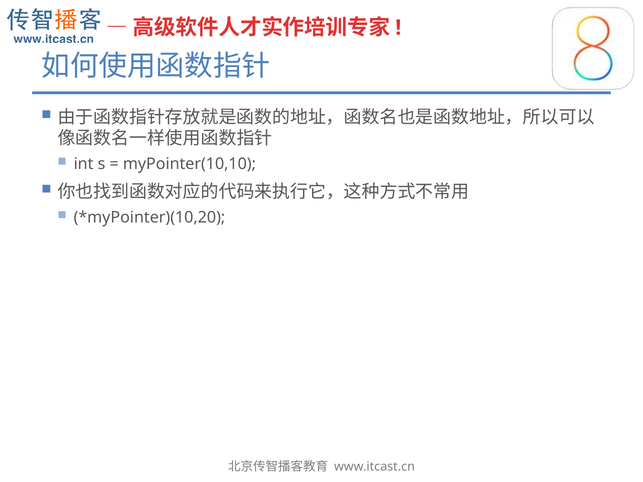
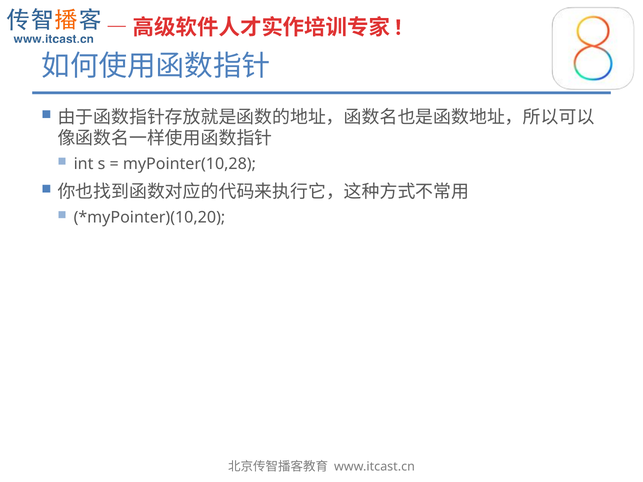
myPointer(10,10: myPointer(10,10 -> myPointer(10,28
